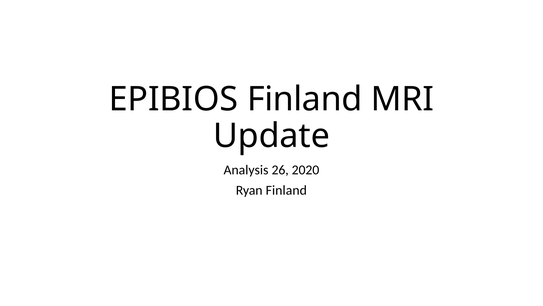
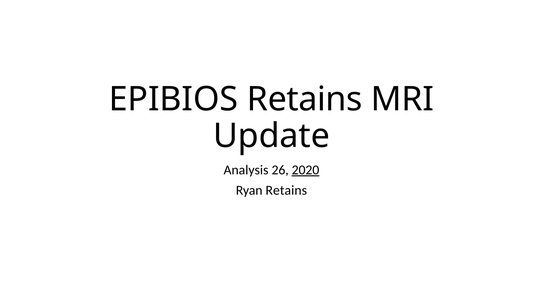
EPIBIOS Finland: Finland -> Retains
2020 underline: none -> present
Ryan Finland: Finland -> Retains
